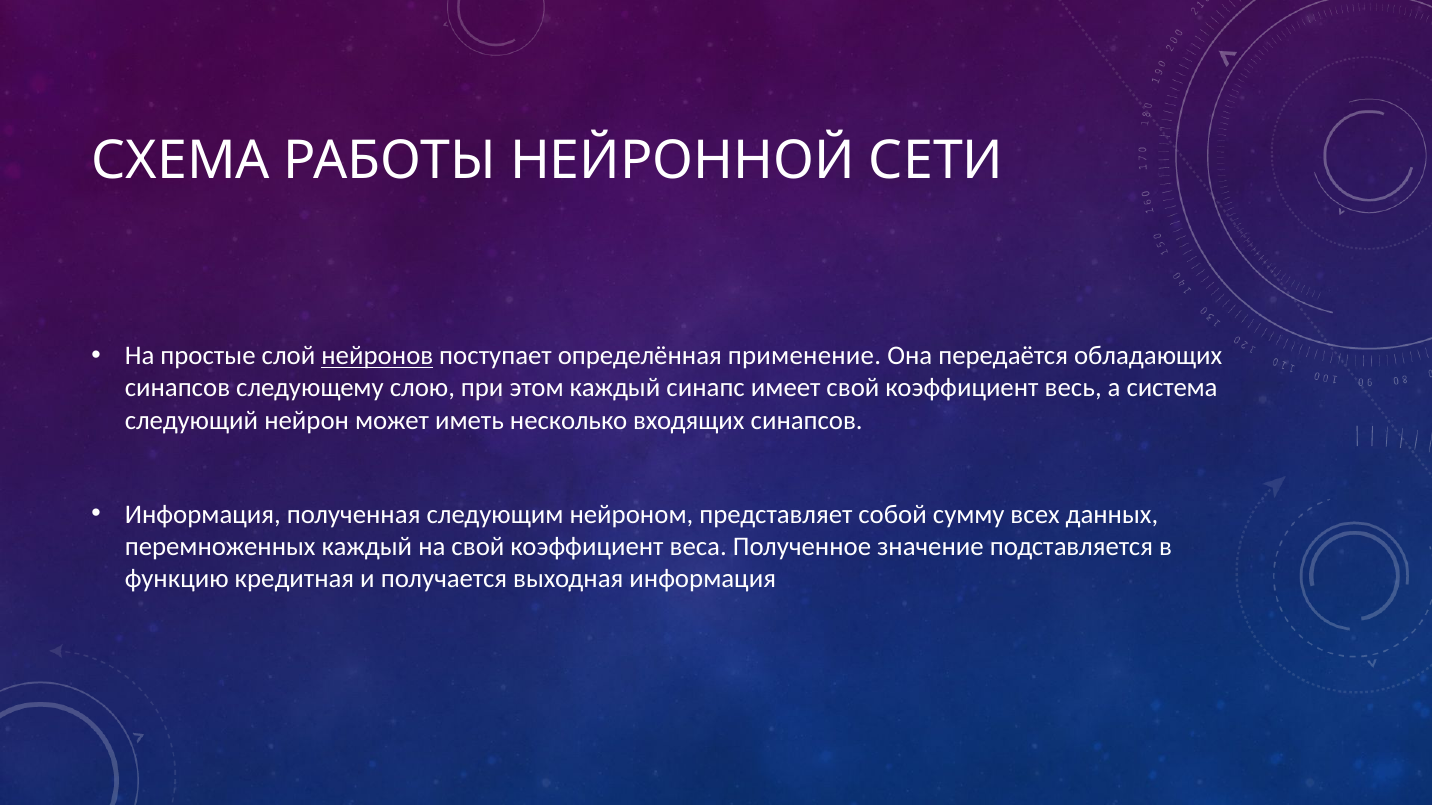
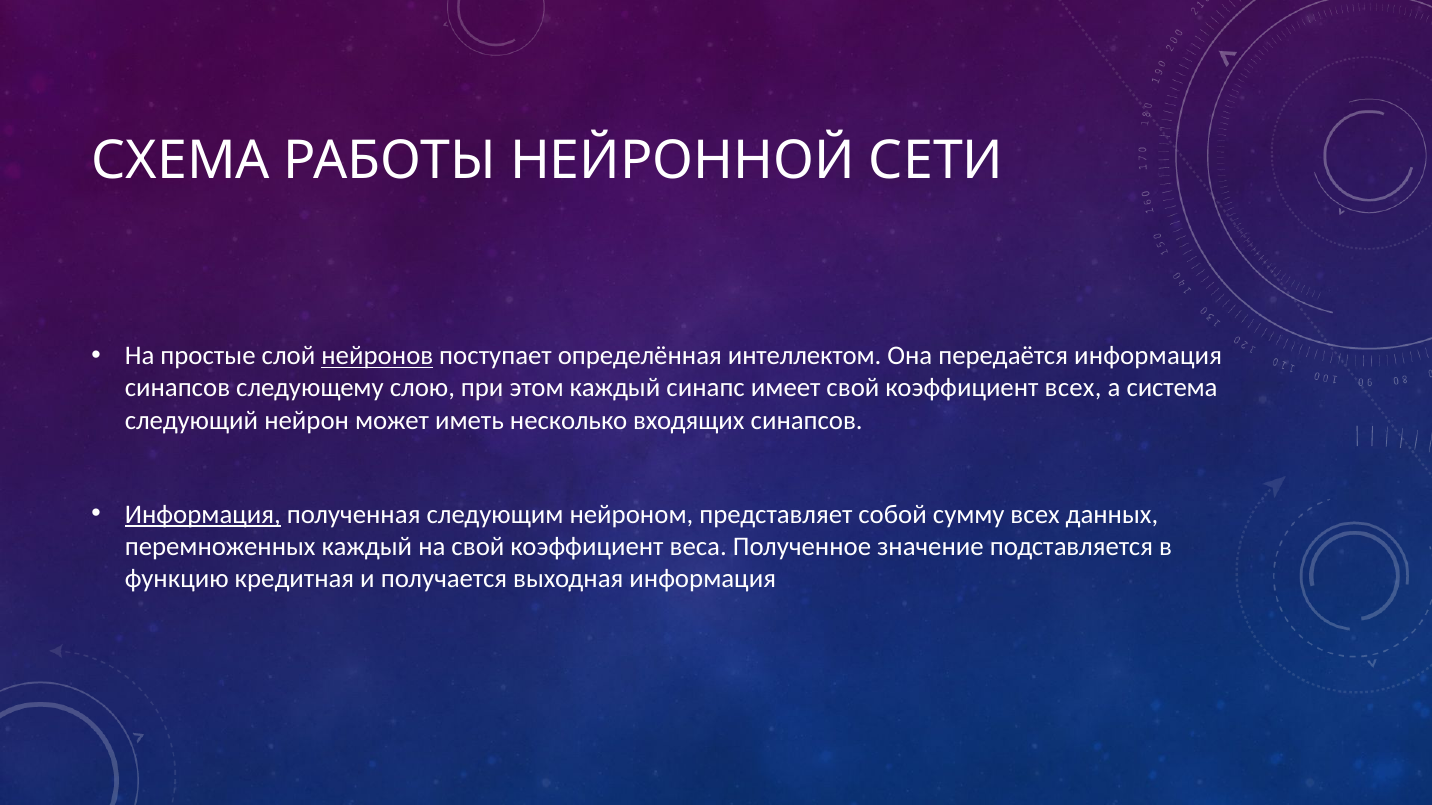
применение: применение -> интеллектом
передаётся обладающих: обладающих -> информация
коэффициент весь: весь -> всех
Информация at (203, 515) underline: none -> present
